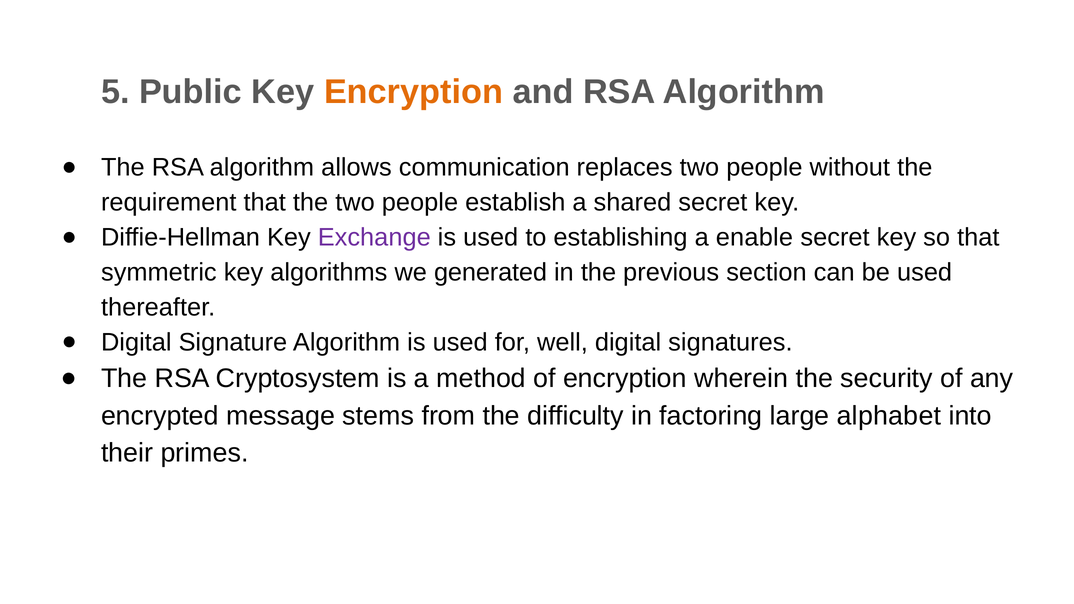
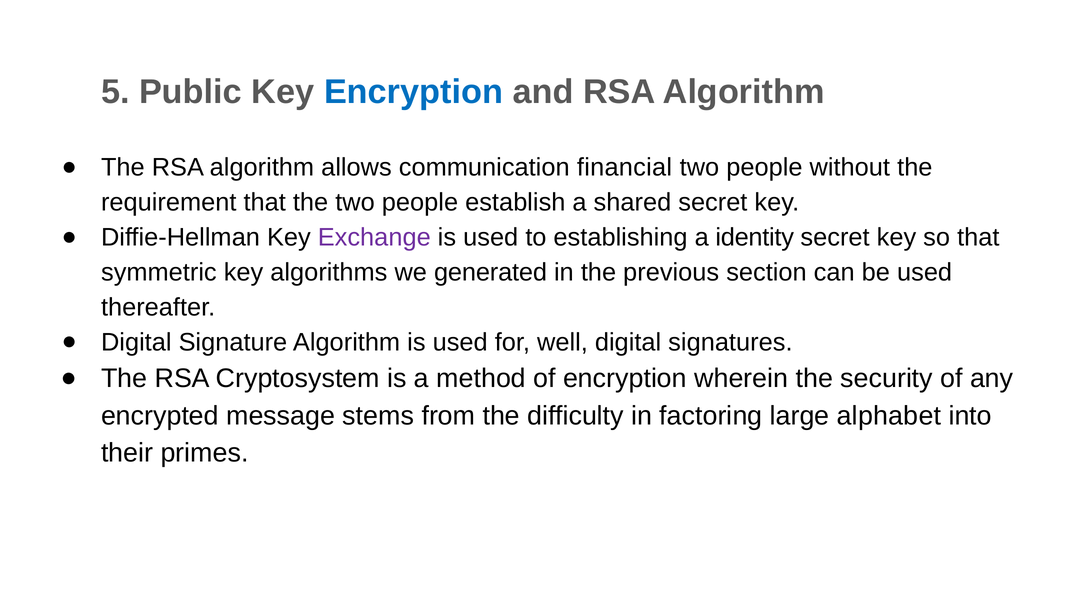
Encryption at (414, 92) colour: orange -> blue
replaces: replaces -> financial
enable: enable -> identity
